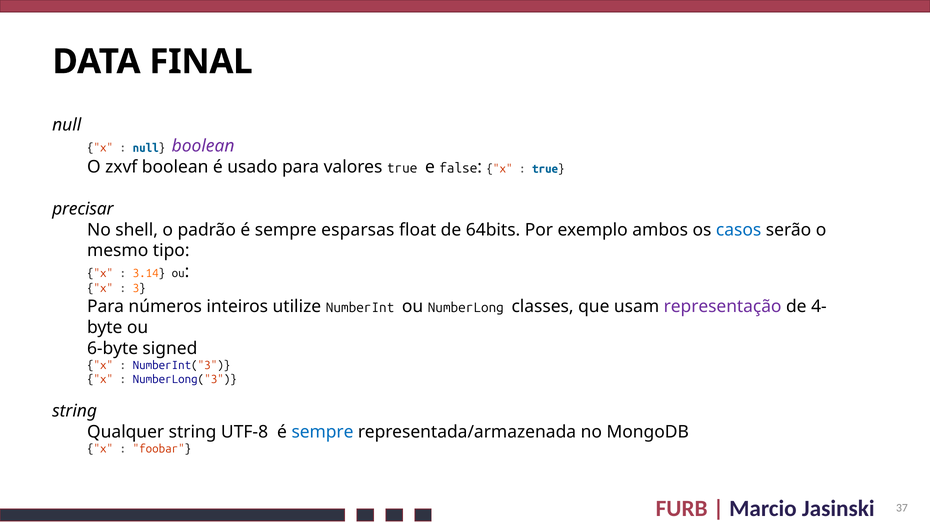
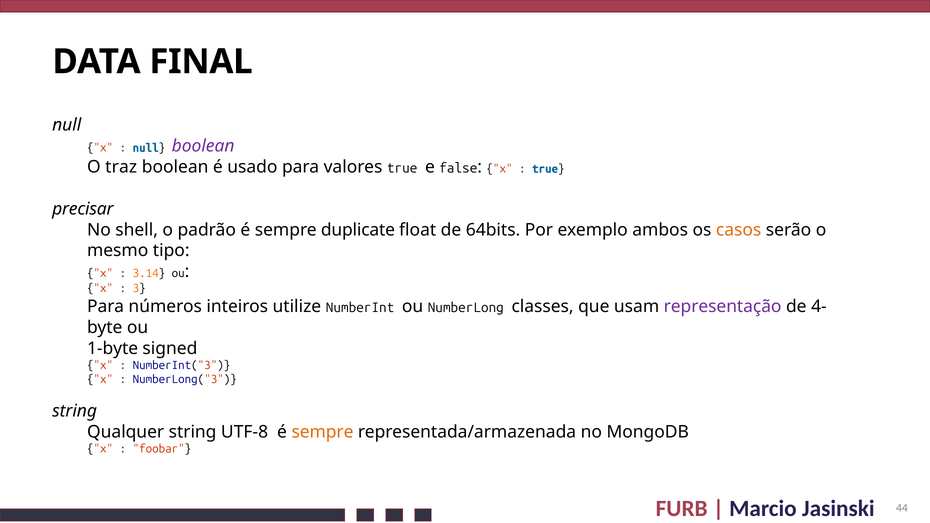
zxvf: zxvf -> traz
esparsas: esparsas -> duplicate
casos colour: blue -> orange
6-byte: 6-byte -> 1-byte
sempre at (322, 432) colour: blue -> orange
37: 37 -> 44
